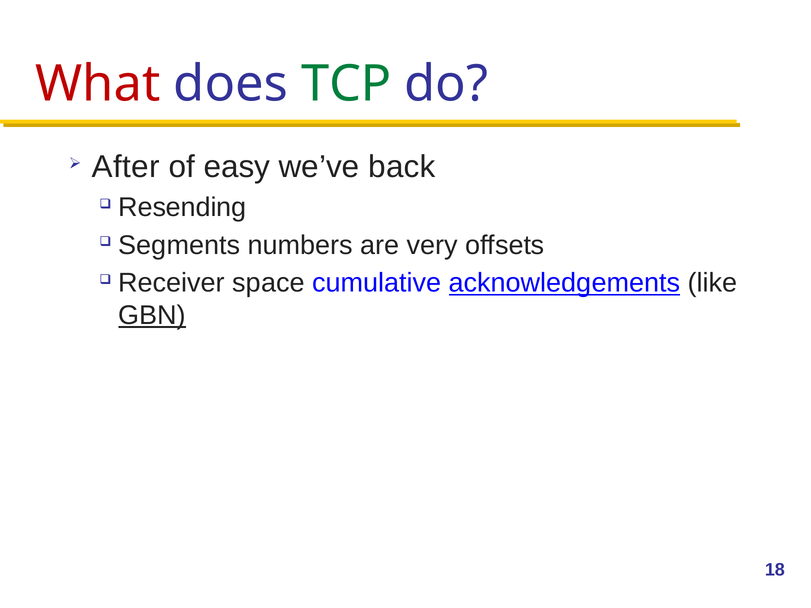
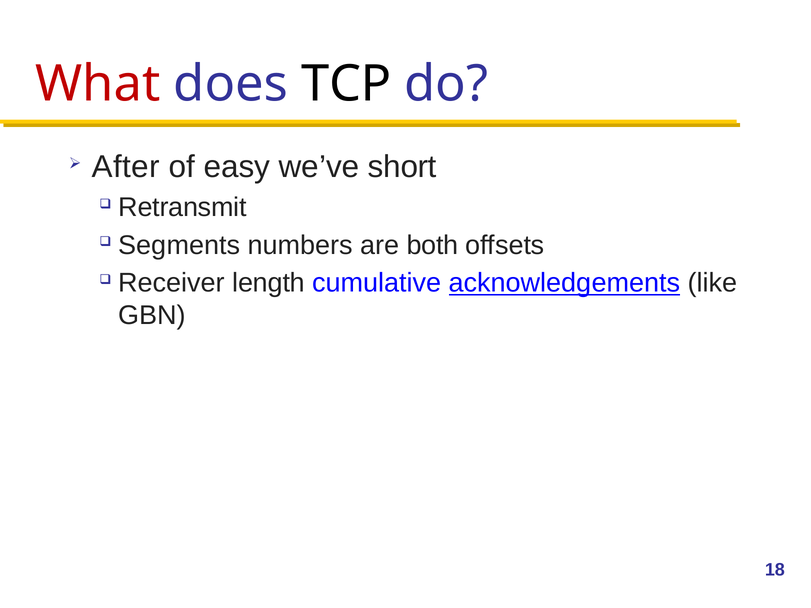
TCP colour: green -> black
back: back -> short
Resending: Resending -> Retransmit
very: very -> both
space: space -> length
GBN underline: present -> none
